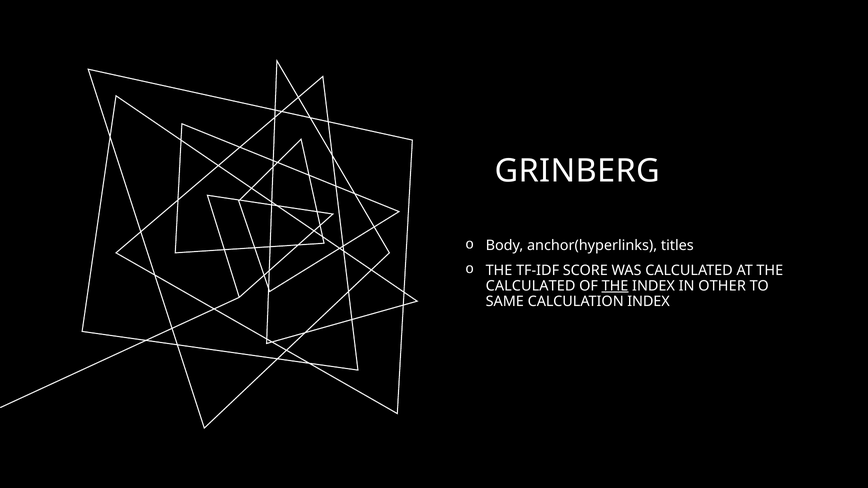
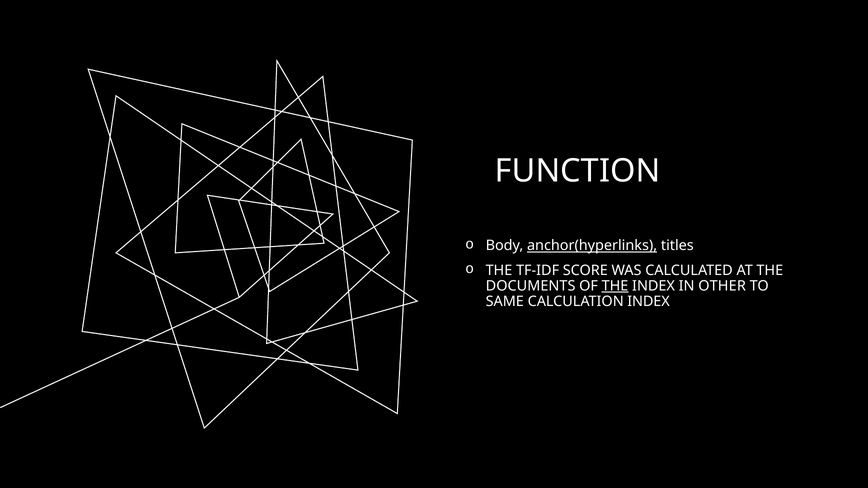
GRINBERG: GRINBERG -> FUNCTION
anchor(hyperlinks underline: none -> present
CALCULATED at (531, 286): CALCULATED -> DOCUMENTS
